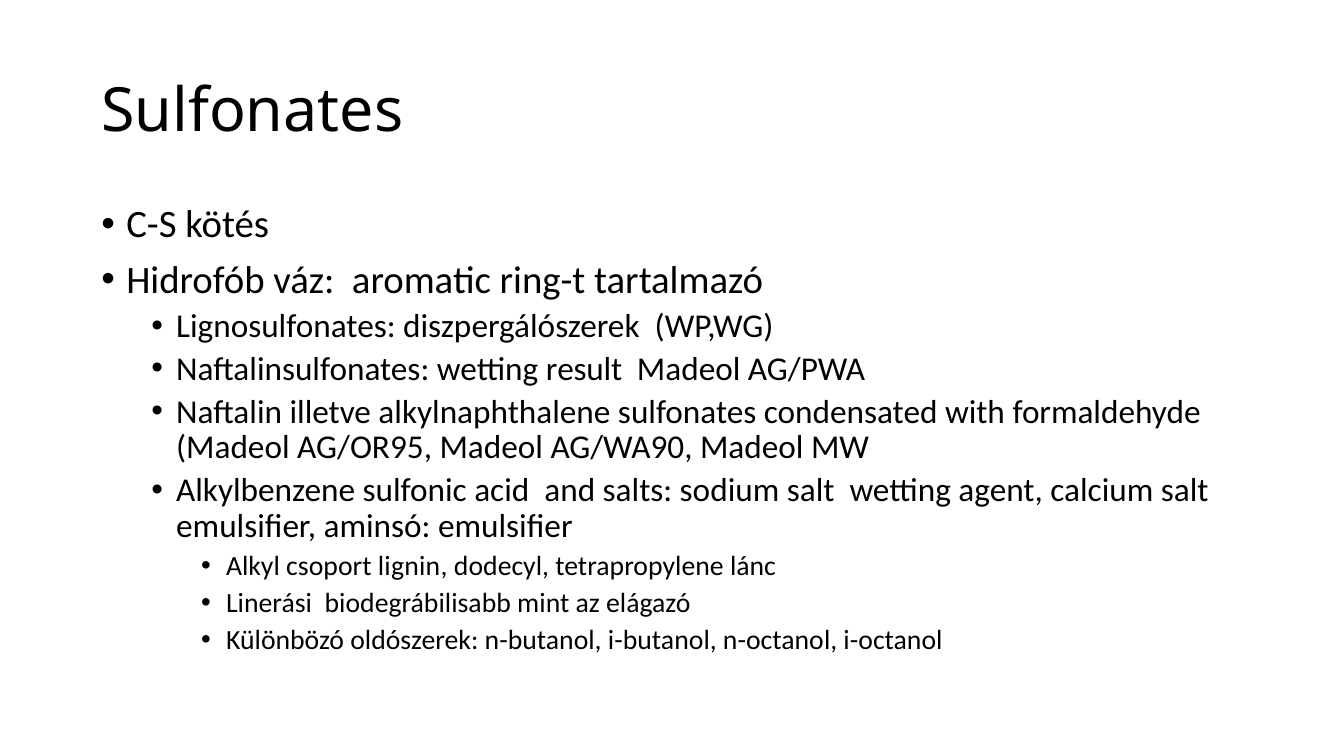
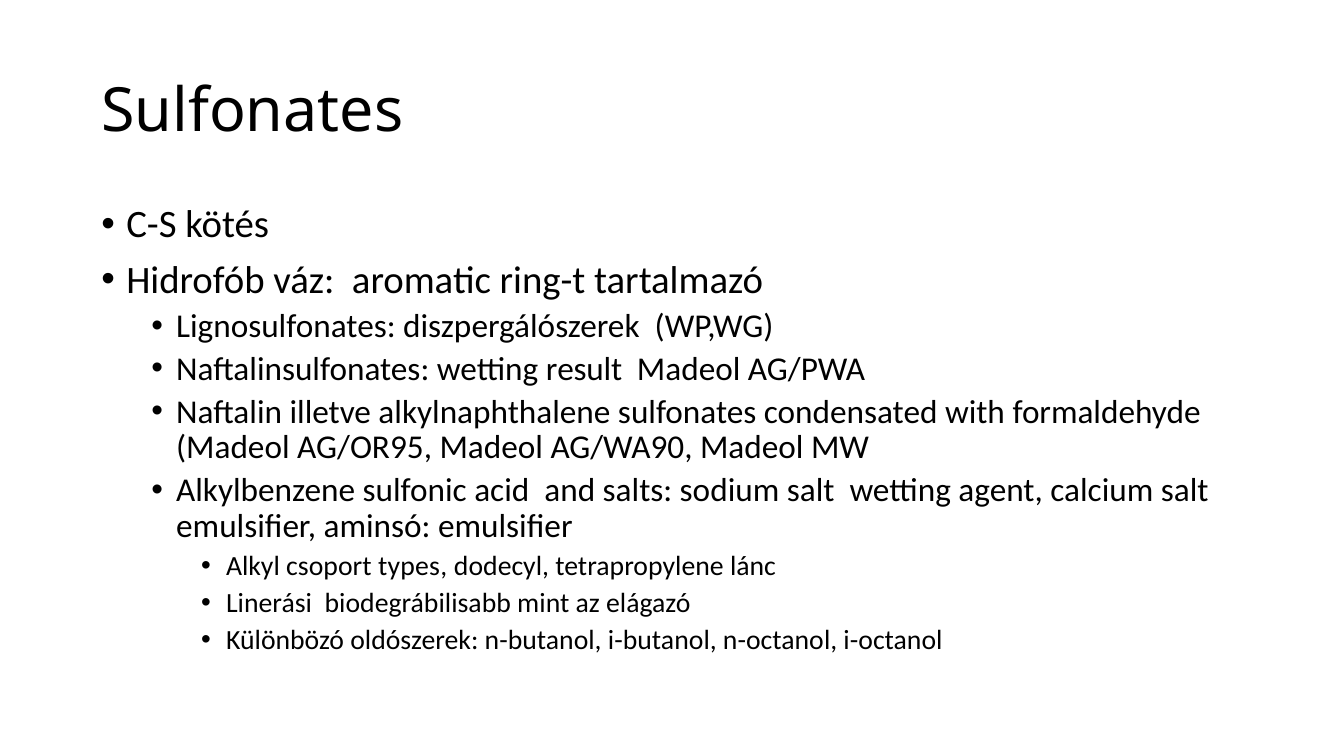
lignin: lignin -> types
